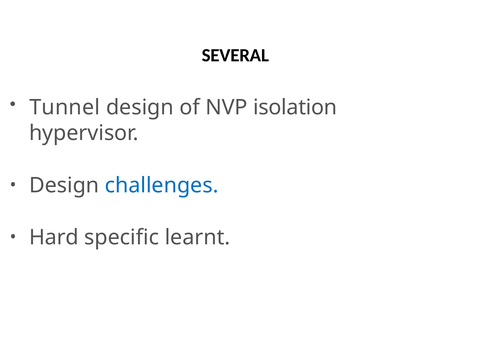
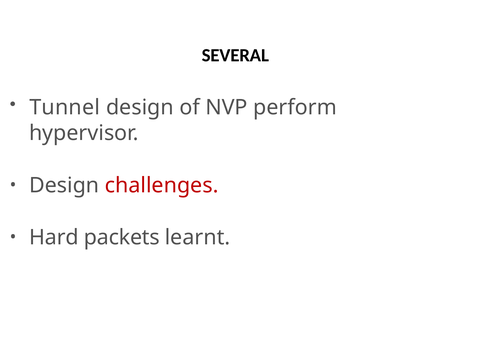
isolation: isolation -> perform
challenges colour: blue -> red
specific: specific -> packets
